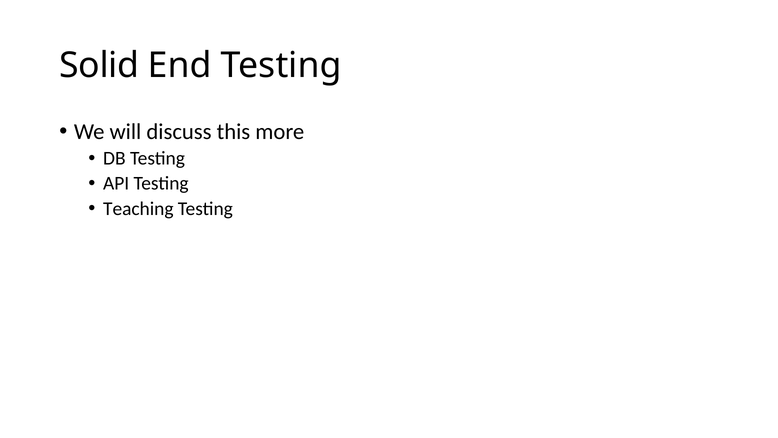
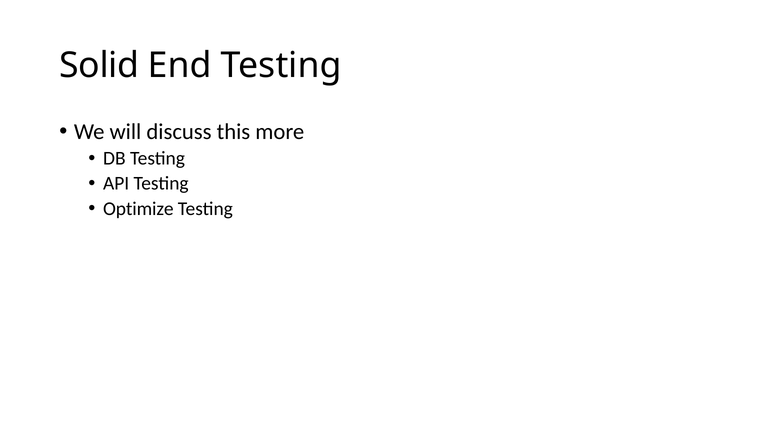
Teaching: Teaching -> Optimize
